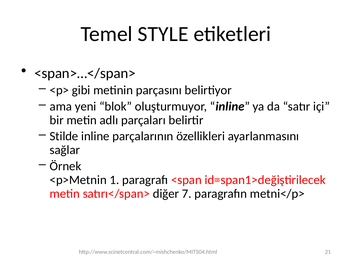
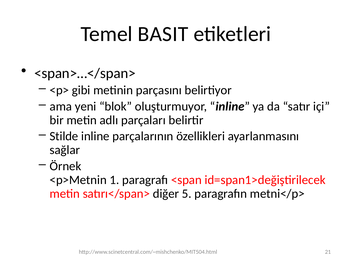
STYLE: STYLE -> BASIT
7: 7 -> 5
